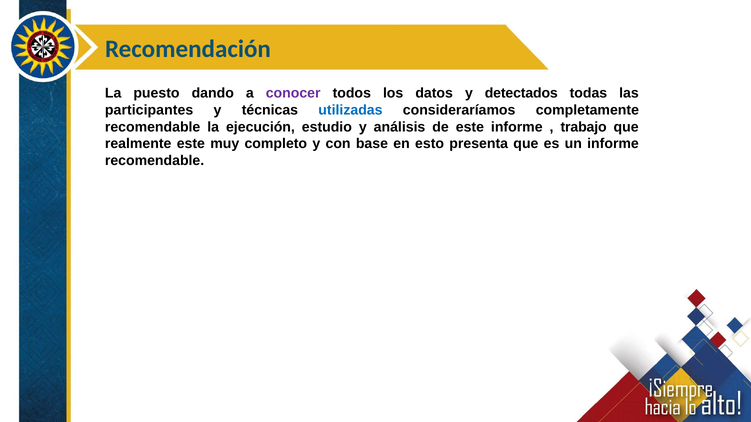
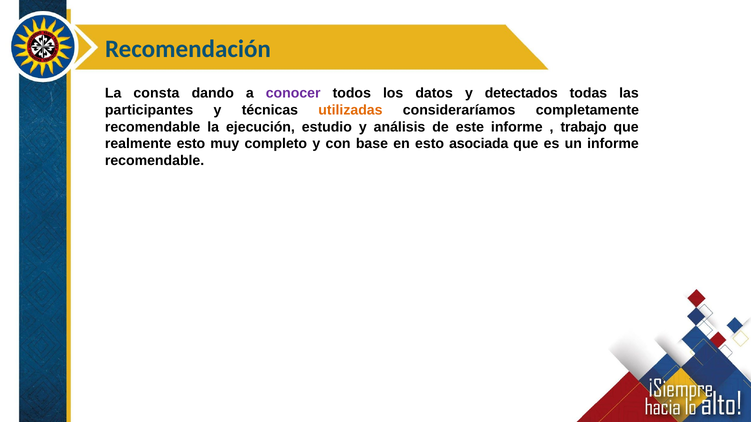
puesto: puesto -> consta
utilizadas colour: blue -> orange
realmente este: este -> esto
presenta: presenta -> asociada
